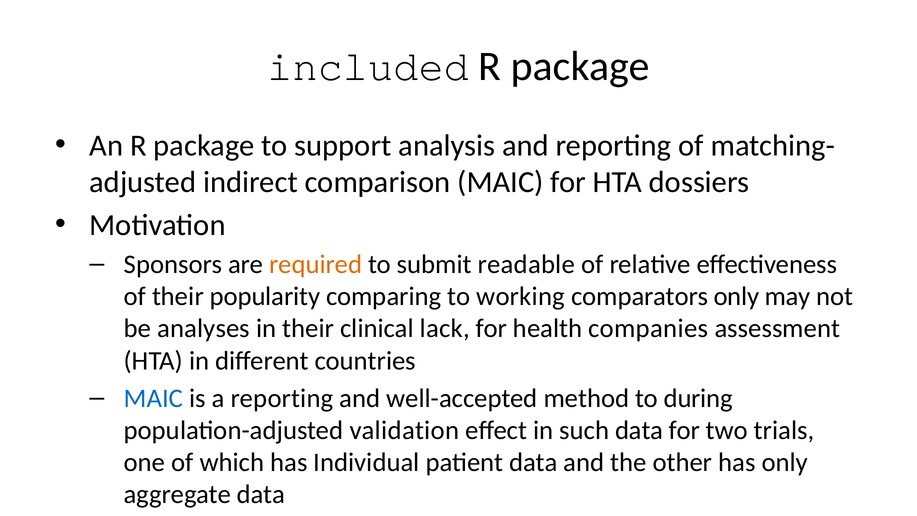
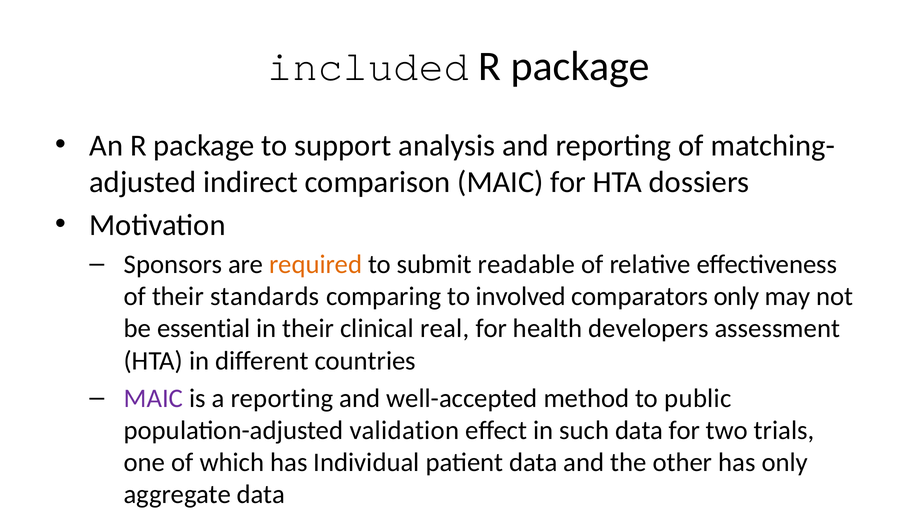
popularity: popularity -> standards
working: working -> involved
be analyses: analyses -> essential
clinical lack: lack -> real
companies: companies -> developers
MAIC at (153, 398) colour: blue -> purple
during: during -> public
